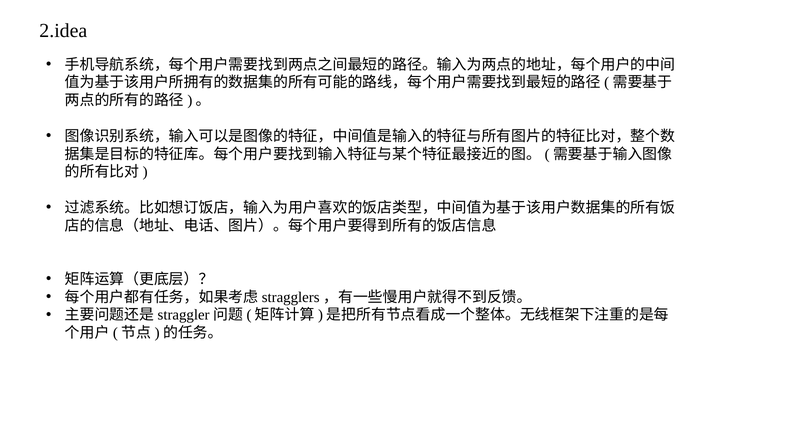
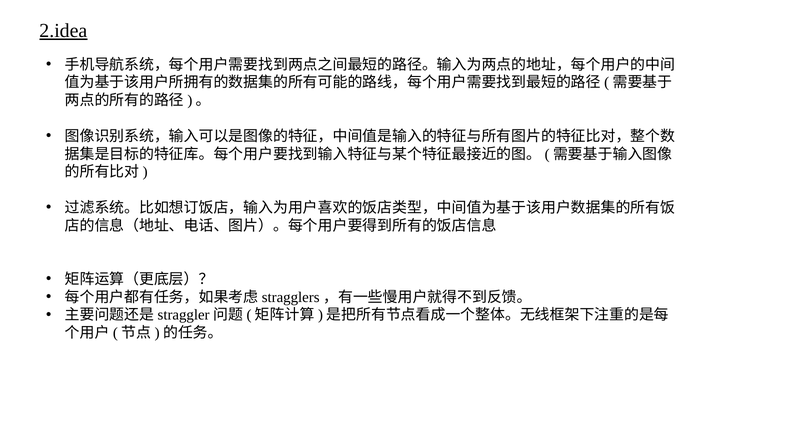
2.idea underline: none -> present
